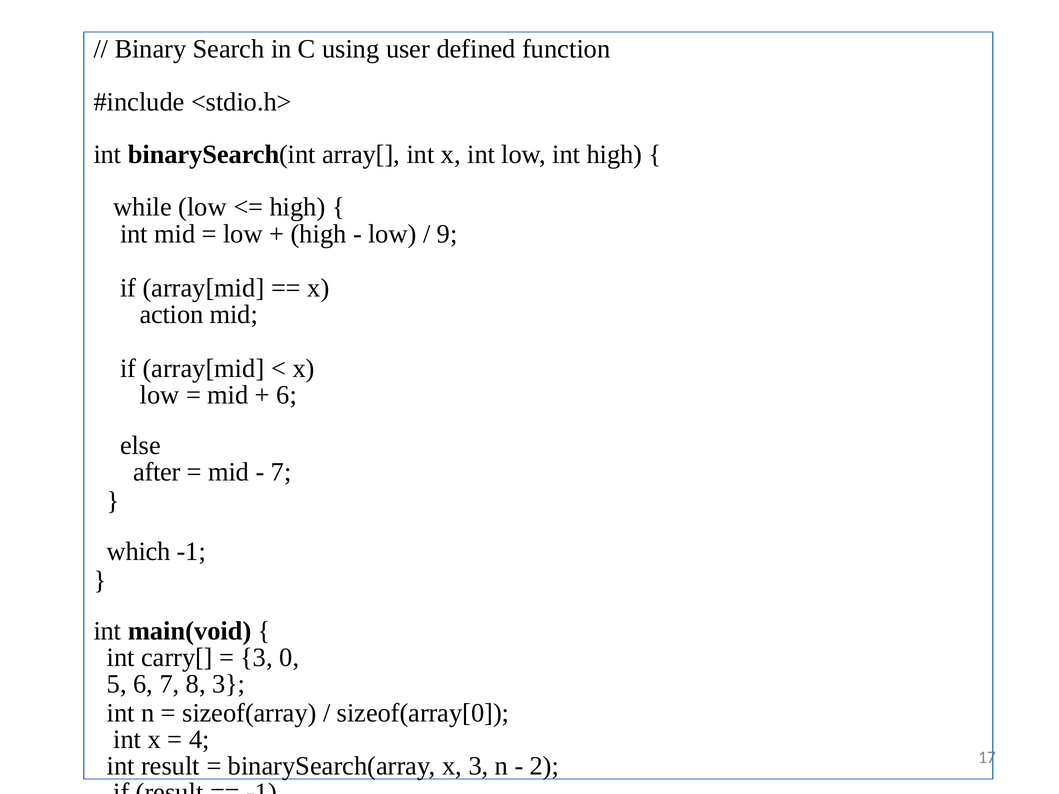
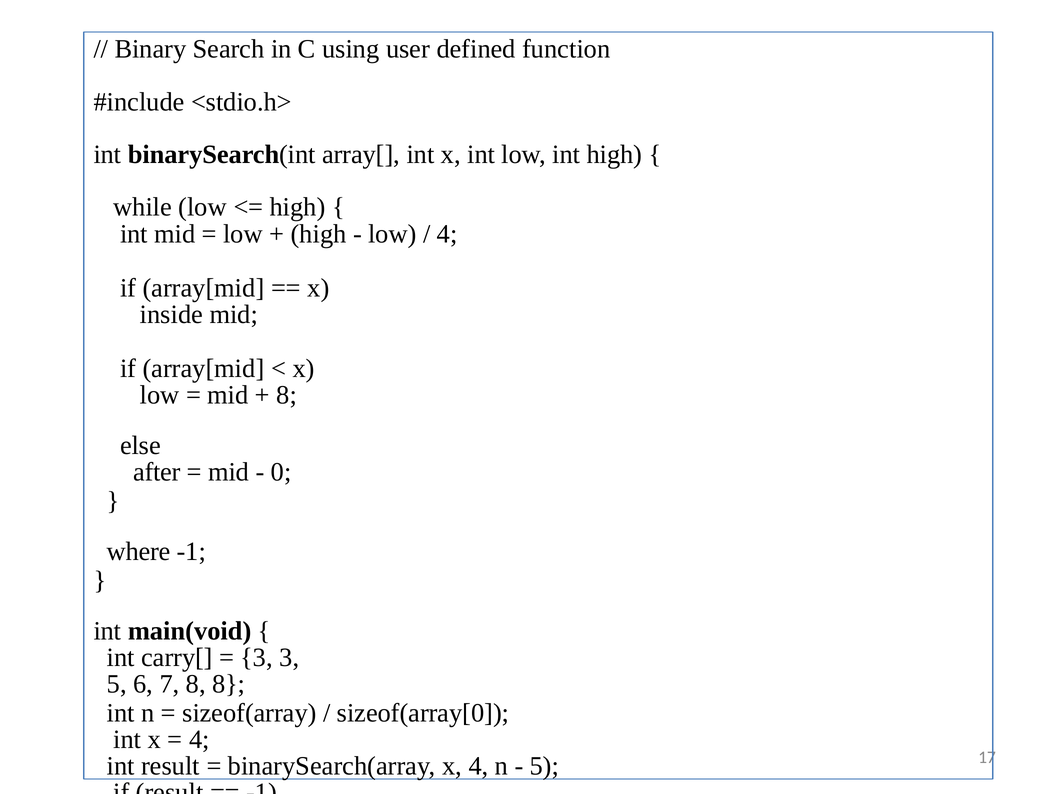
9 at (447, 234): 9 -> 4
action: action -> inside
6 at (287, 395): 6 -> 8
7 at (281, 472): 7 -> 0
which: which -> where
3 0: 0 -> 3
8 3: 3 -> 8
x 3: 3 -> 4
2 at (544, 766): 2 -> 5
